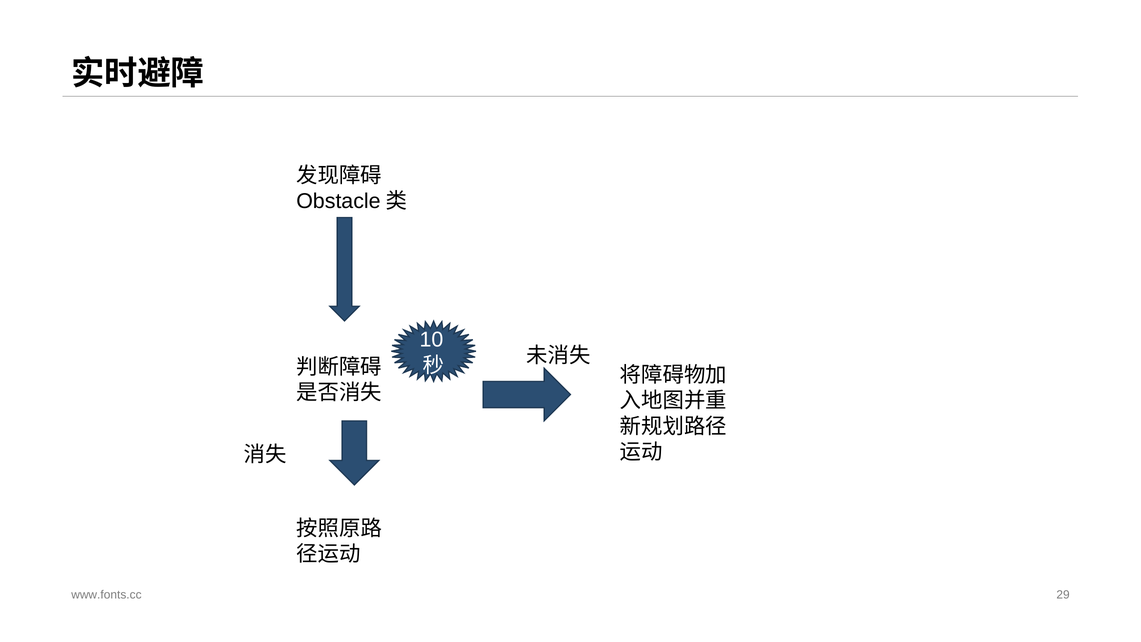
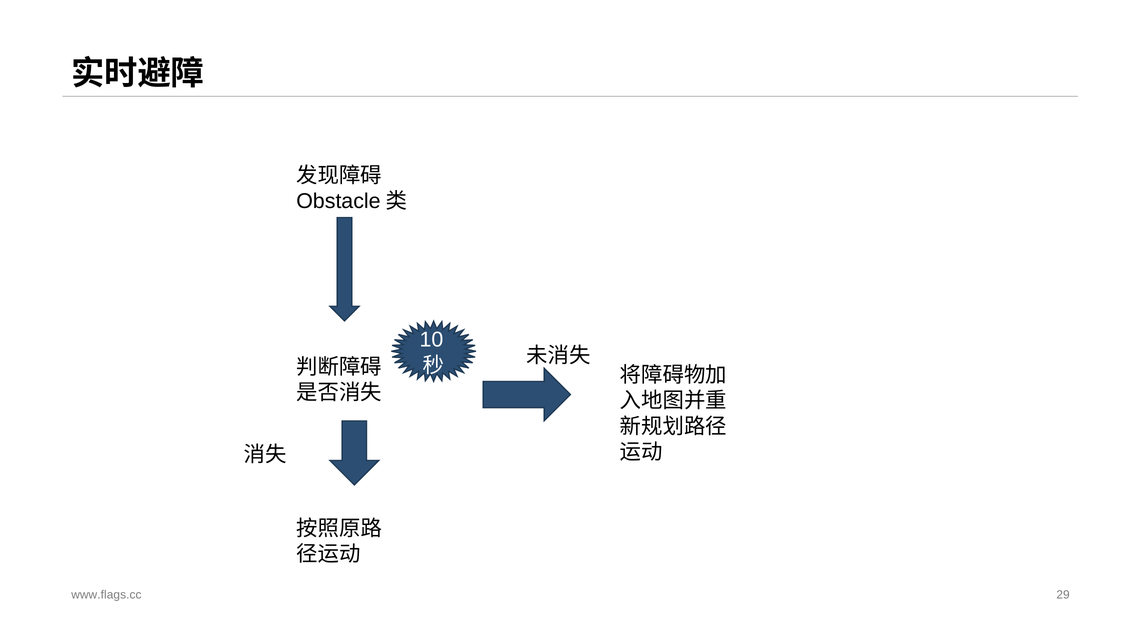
www.fonts.cc: www.fonts.cc -> www.flags.cc
